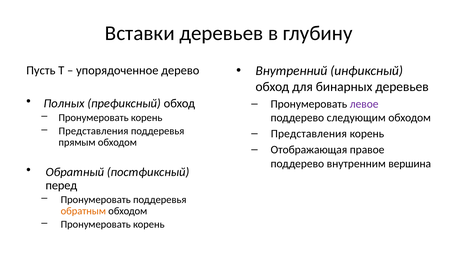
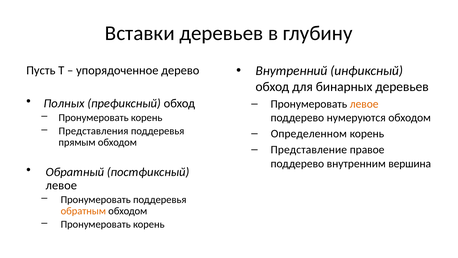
левое at (364, 104) colour: purple -> orange
следующим: следующим -> нумеруются
Представления at (309, 134): Представления -> Определенном
Отображающая: Отображающая -> Представление
перед at (61, 185): перед -> левое
